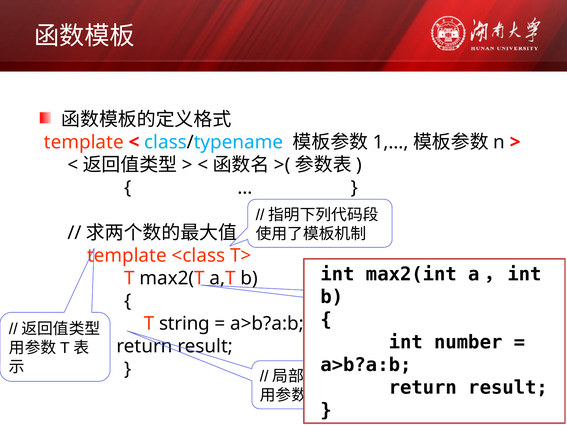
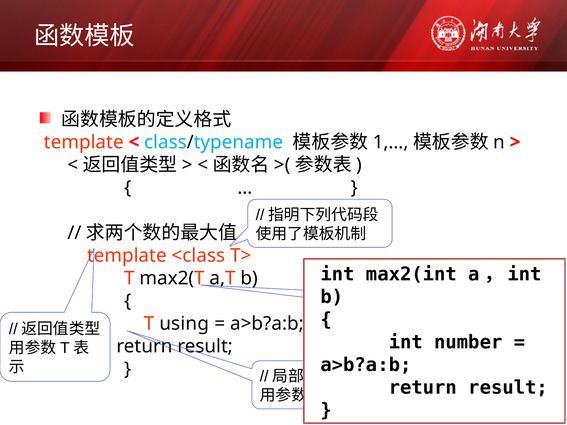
string: string -> using
